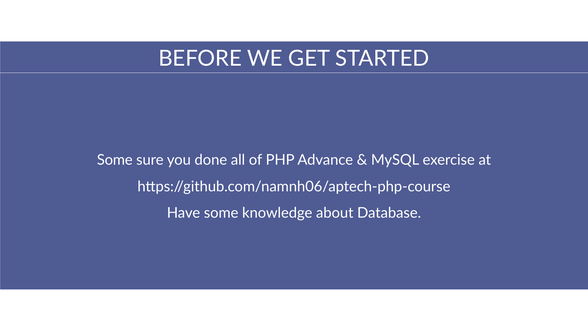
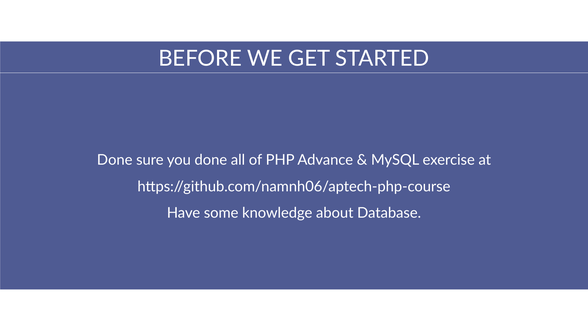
Some at (115, 160): Some -> Done
